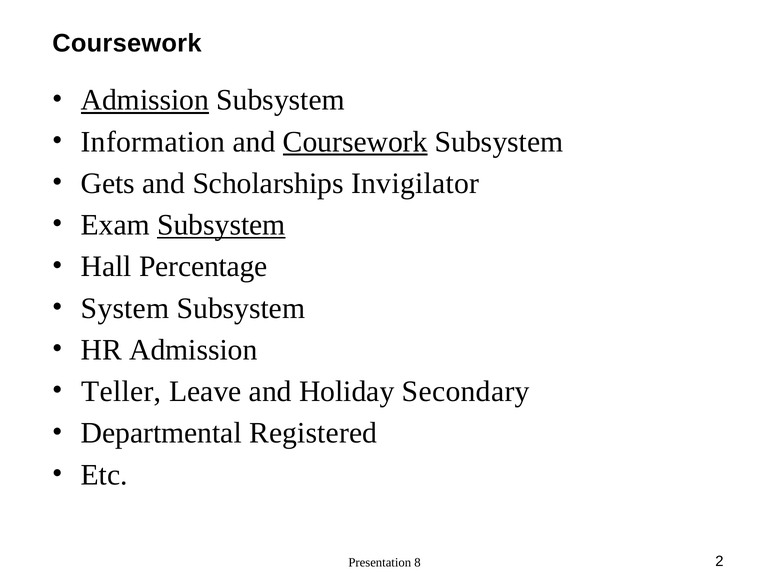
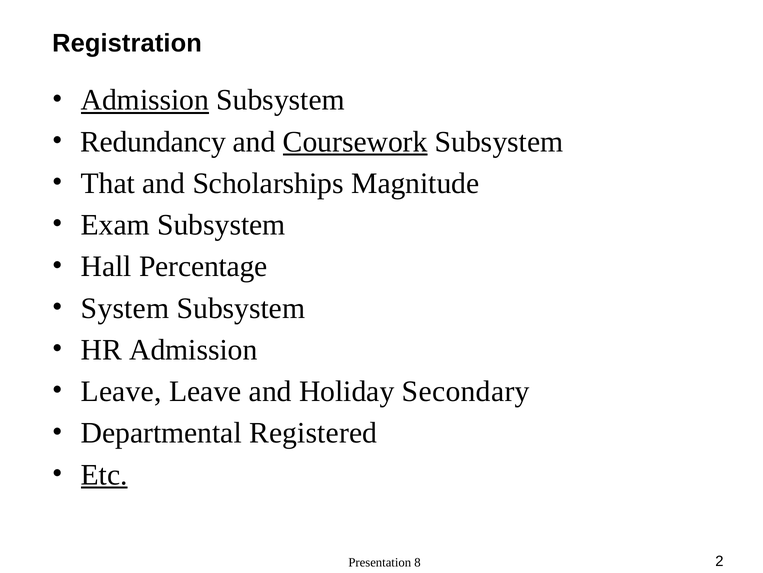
Coursework at (127, 43): Coursework -> Registration
Information: Information -> Redundancy
Gets: Gets -> That
Invigilator: Invigilator -> Magnitude
Subsystem at (221, 225) underline: present -> none
Teller at (121, 391): Teller -> Leave
Etc underline: none -> present
